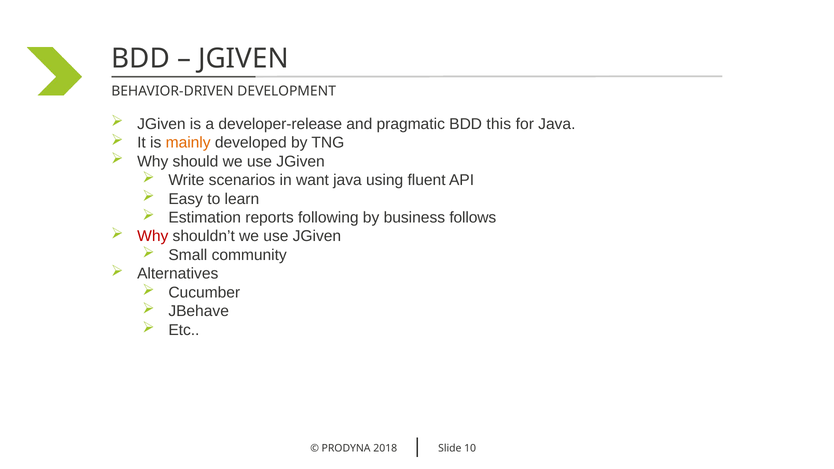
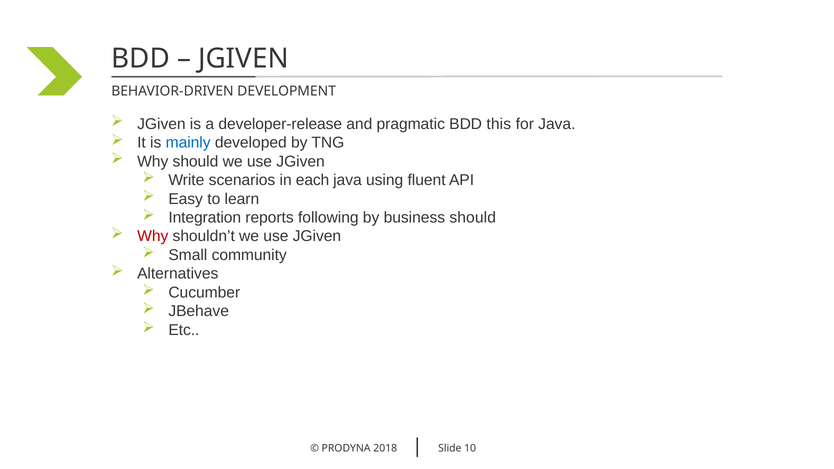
mainly colour: orange -> blue
want: want -> each
Estimation: Estimation -> Integration
business follows: follows -> should
